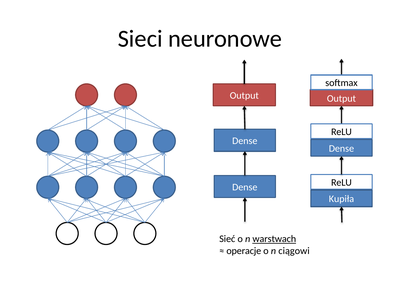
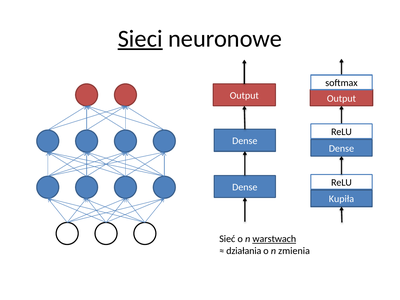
Sieci underline: none -> present
operacje: operacje -> działania
ciągowi: ciągowi -> zmienia
